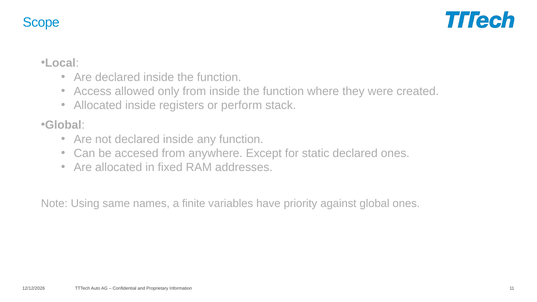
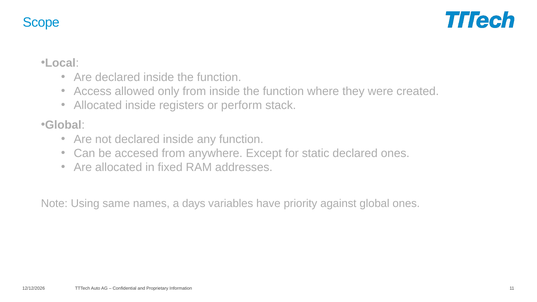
finite: finite -> days
